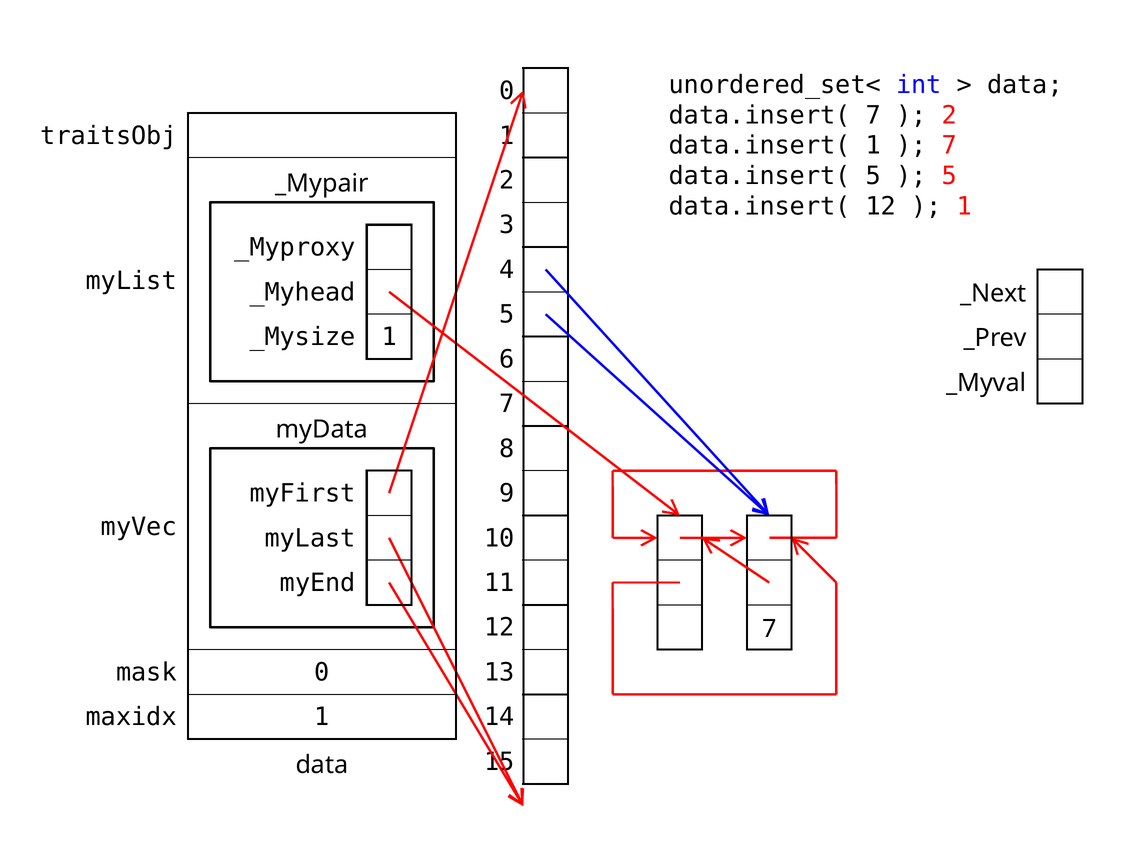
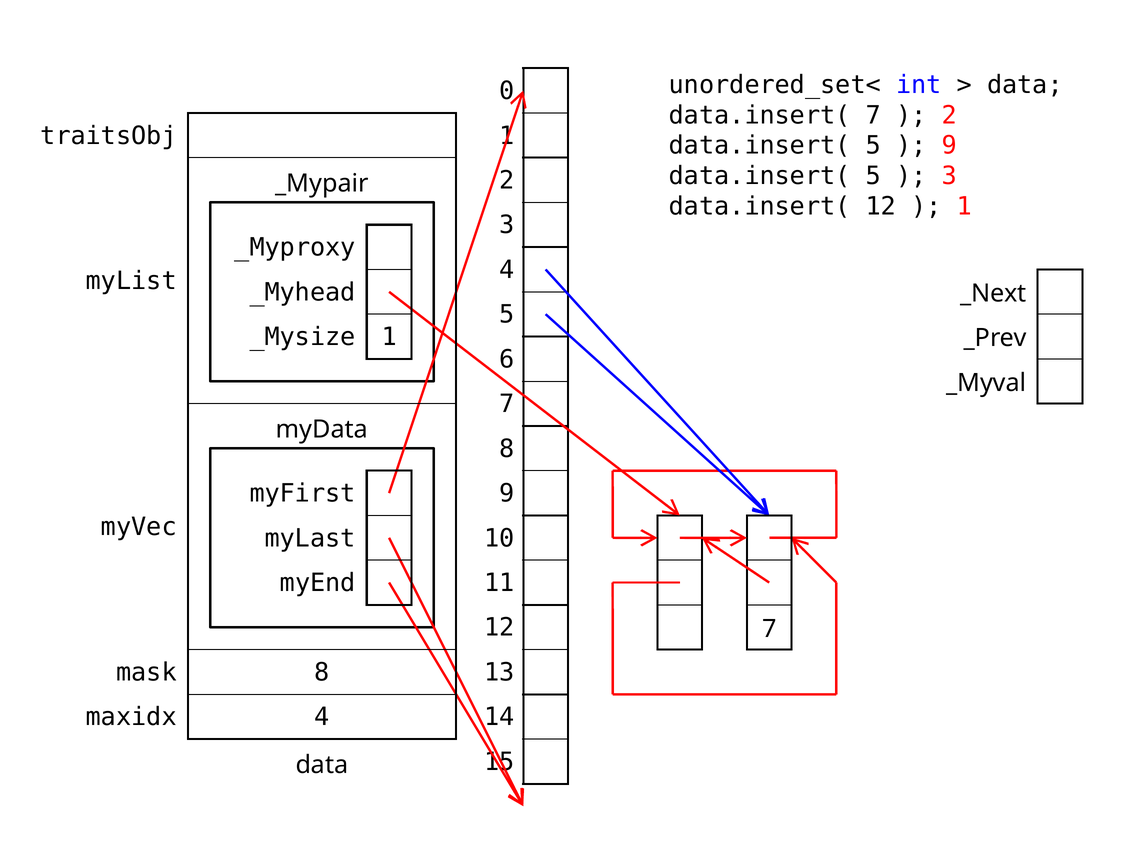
1 at (873, 146): 1 -> 5
7 at (949, 146): 7 -> 9
5 at (949, 176): 5 -> 3
mask 0: 0 -> 8
maxidx 1: 1 -> 4
